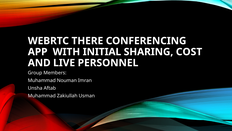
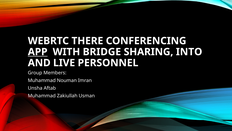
APP underline: none -> present
INITIAL: INITIAL -> BRIDGE
COST: COST -> INTO
